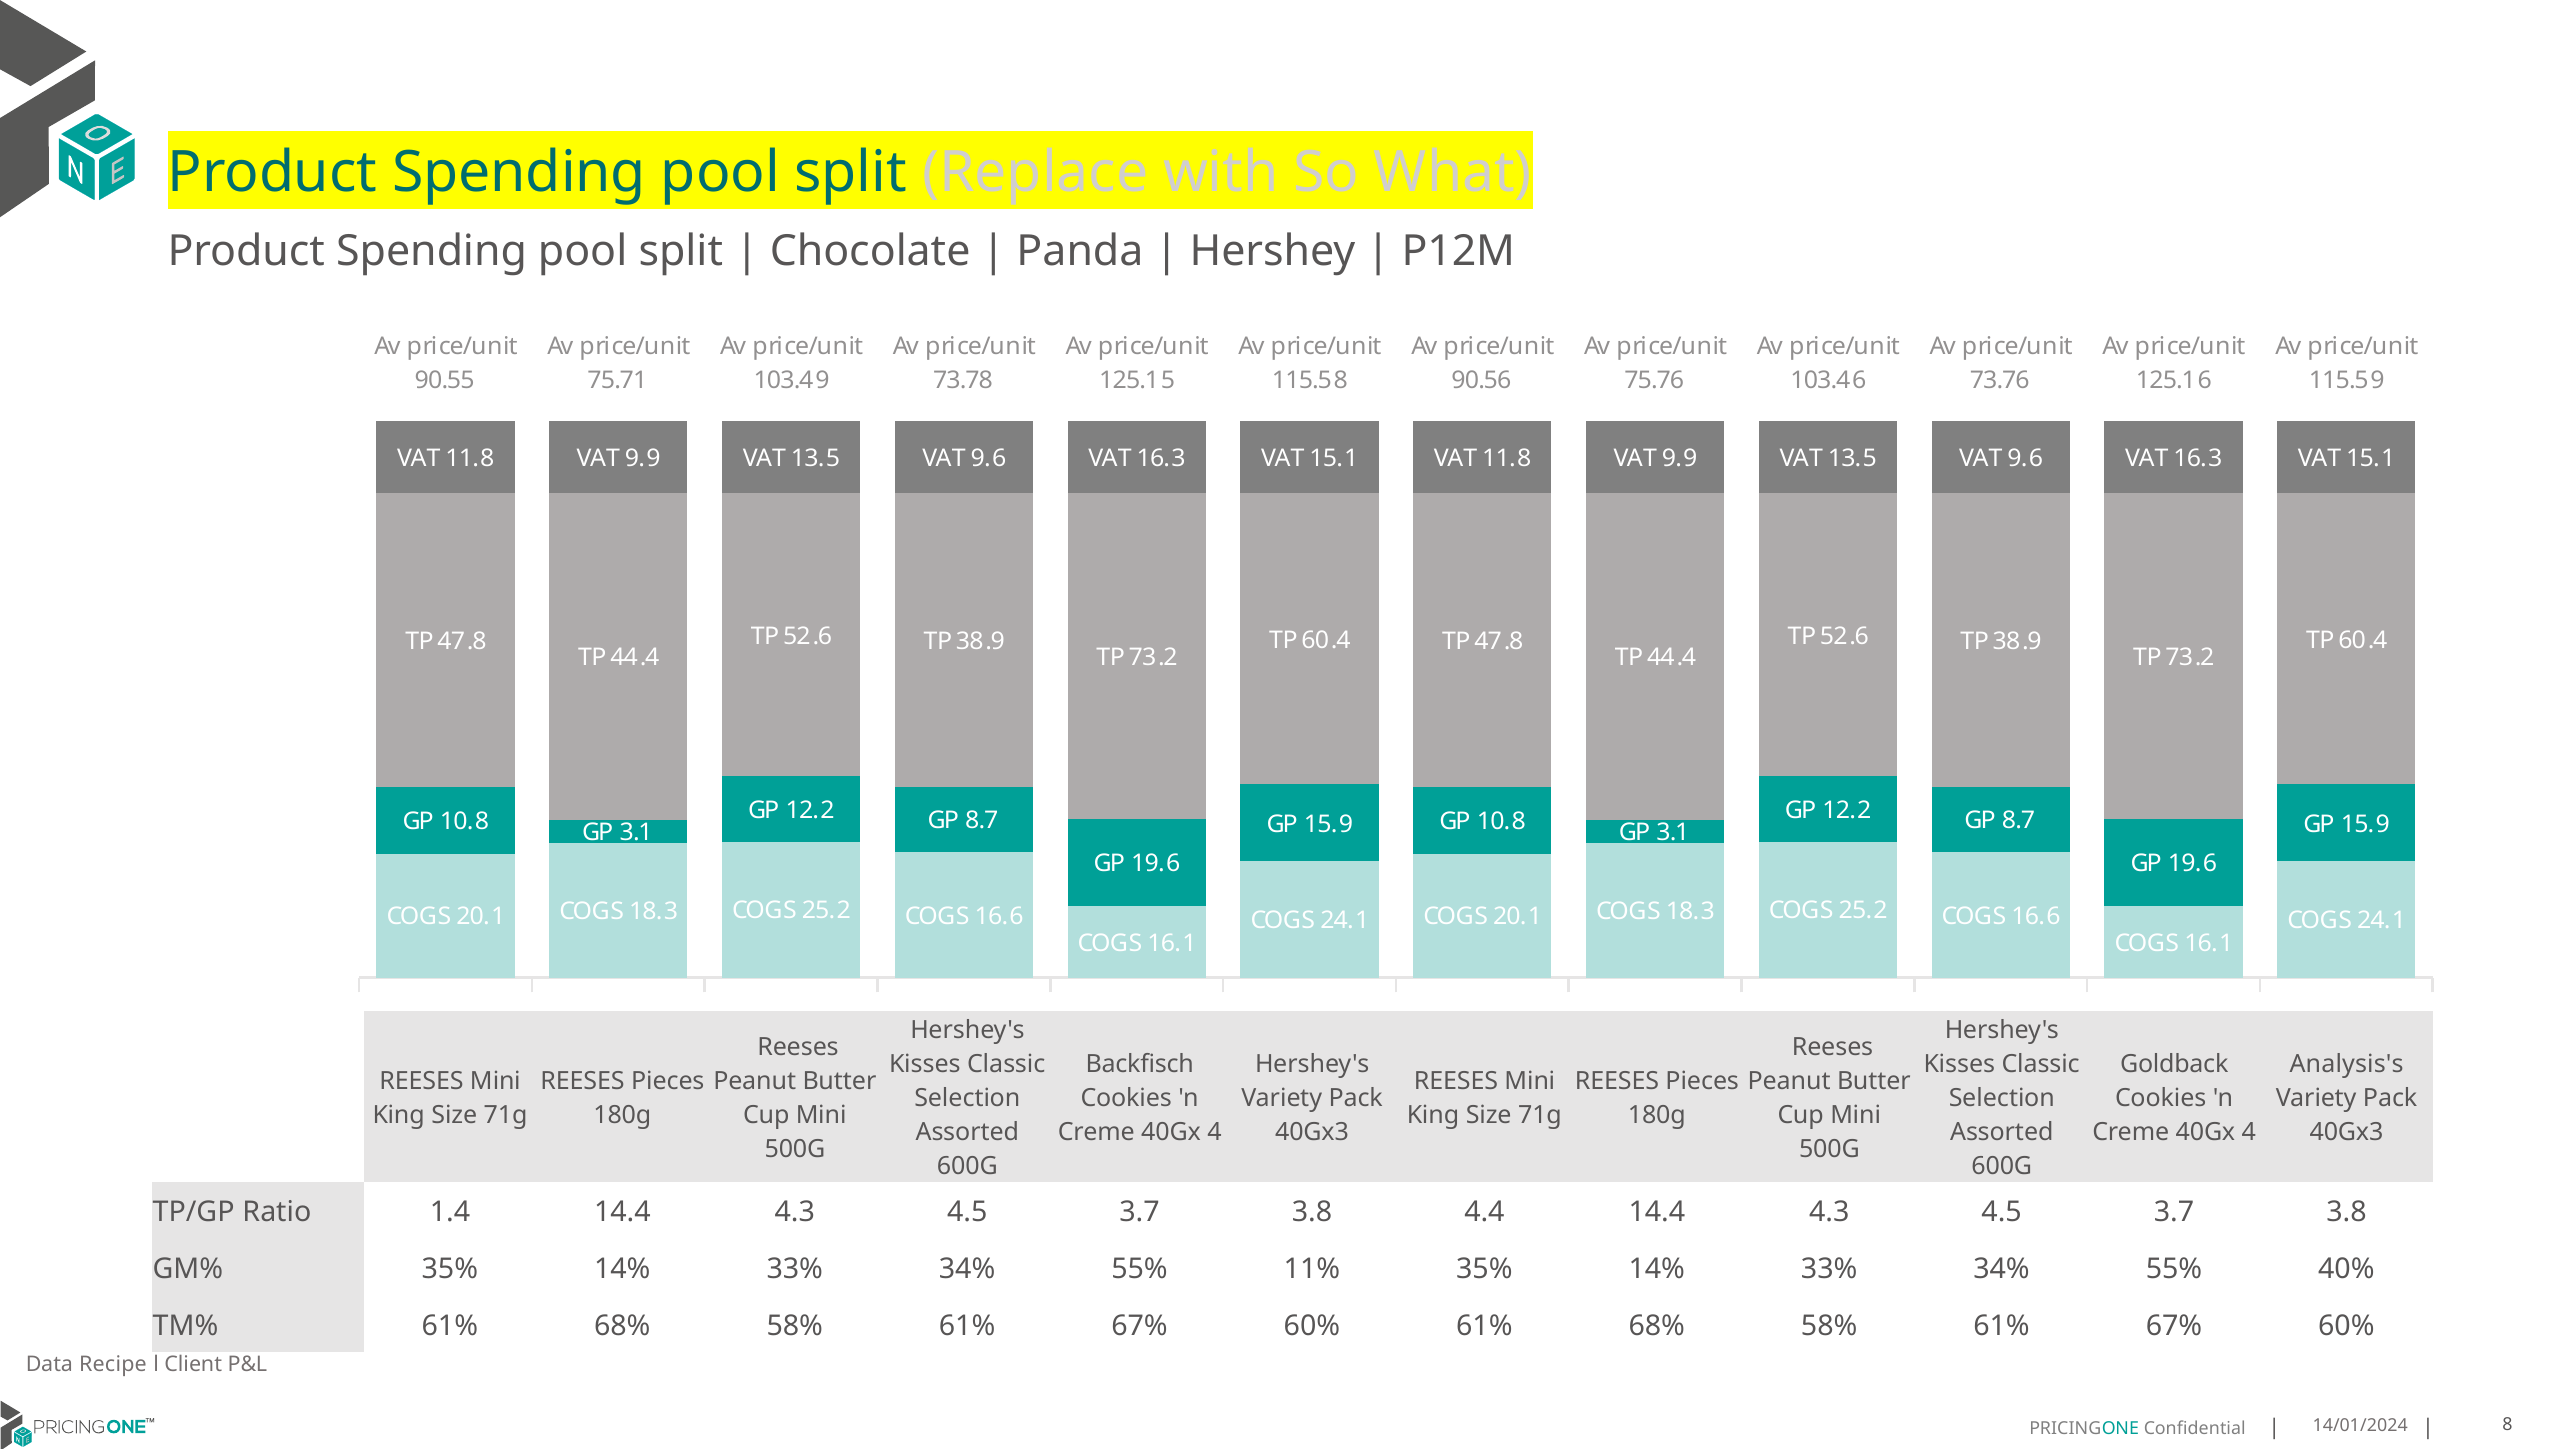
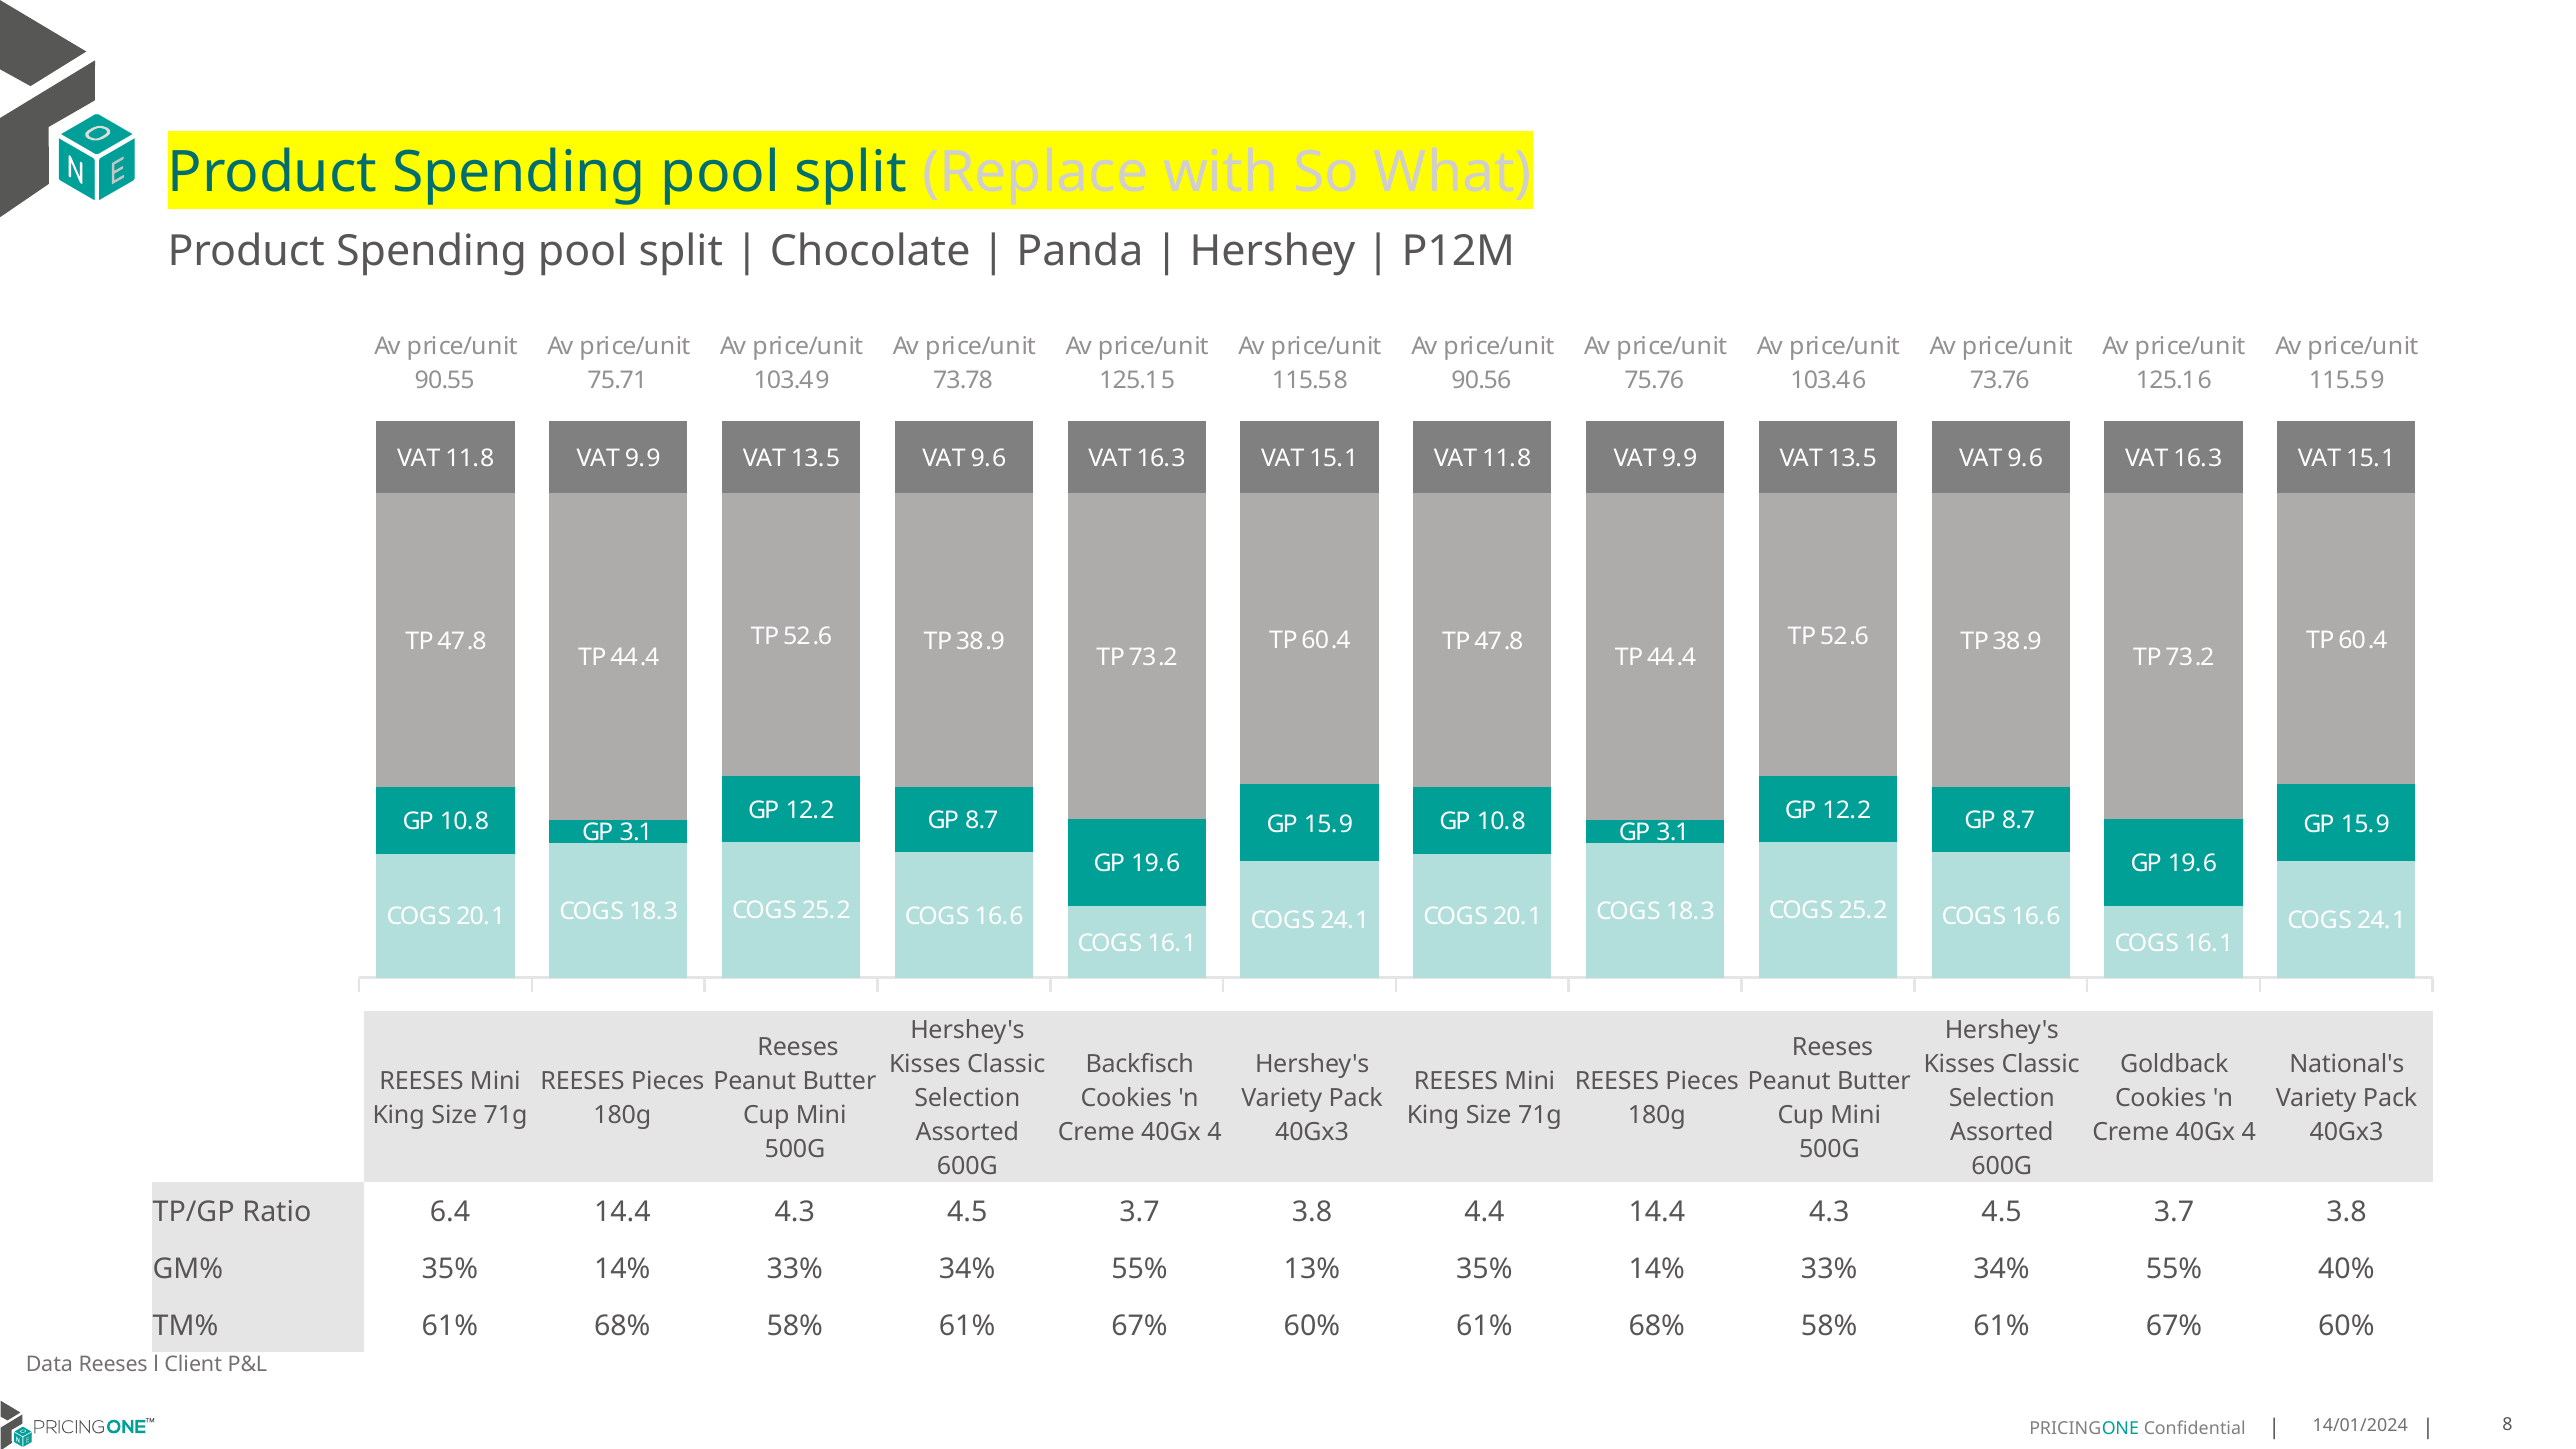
Analysis's: Analysis's -> National's
1.4: 1.4 -> 6.4
11%: 11% -> 13%
Data Recipe: Recipe -> Reeses
